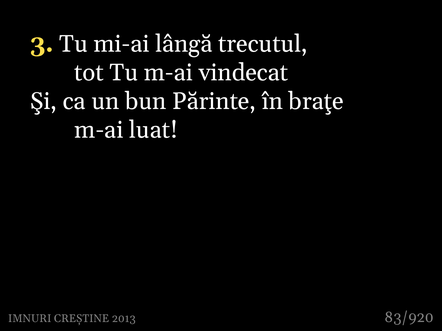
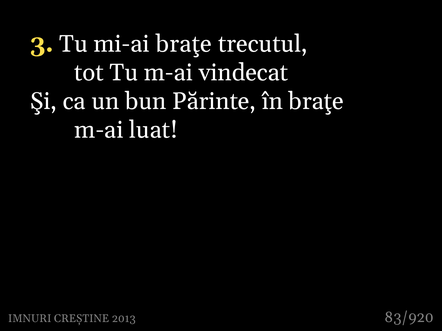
mi-ai lângă: lângă -> braţe
